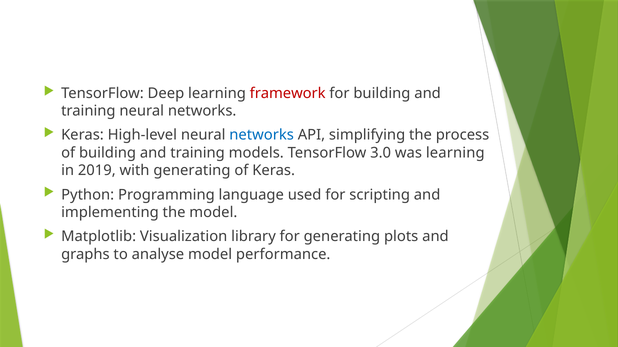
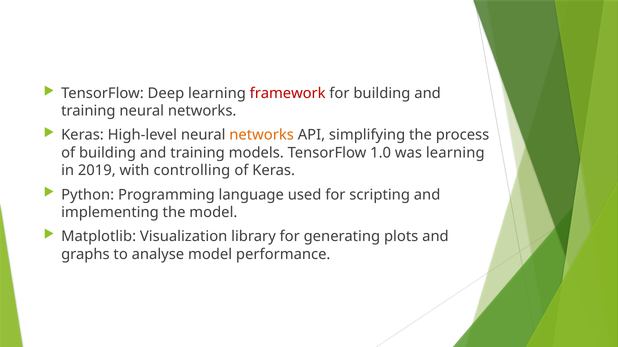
networks at (262, 135) colour: blue -> orange
3.0: 3.0 -> 1.0
with generating: generating -> controlling
